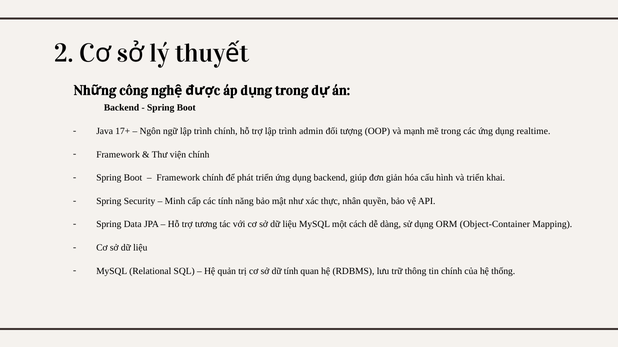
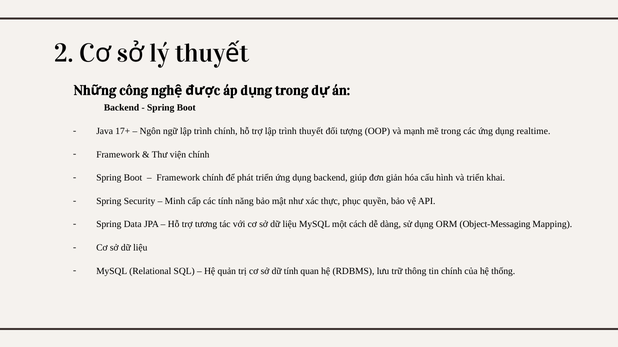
admin: admin -> thuyết
nhân: nhân -> phục
Object-Container: Object-Container -> Object-Messaging
